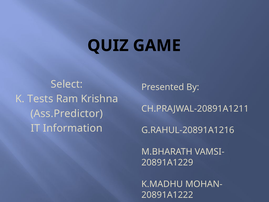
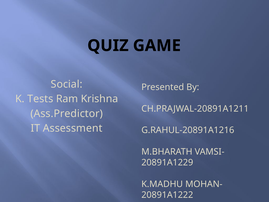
Select: Select -> Social
Information: Information -> Assessment
